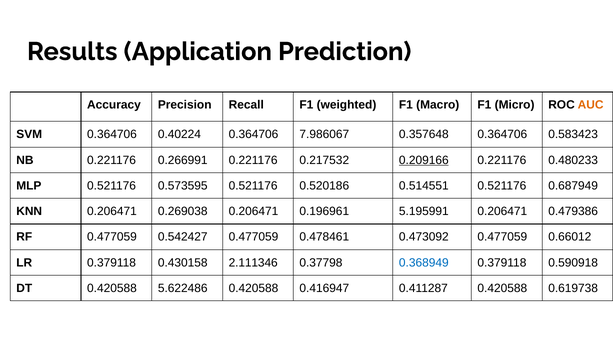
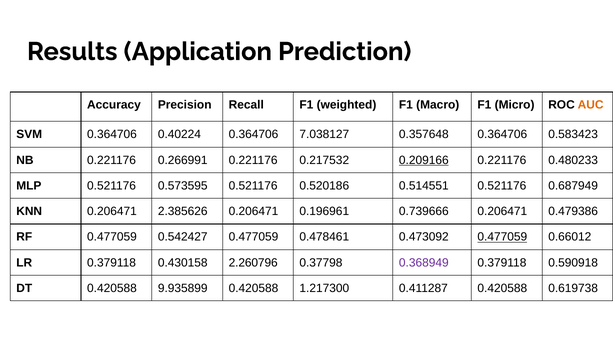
7.986067: 7.986067 -> 7.038127
0.269038: 0.269038 -> 2.385626
5.195991: 5.195991 -> 0.739666
0.477059 at (502, 237) underline: none -> present
2.111346: 2.111346 -> 2.260796
0.368949 colour: blue -> purple
5.622486: 5.622486 -> 9.935899
0.416947: 0.416947 -> 1.217300
